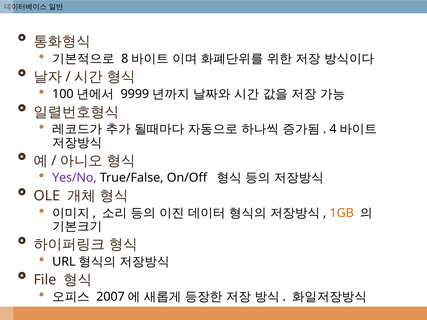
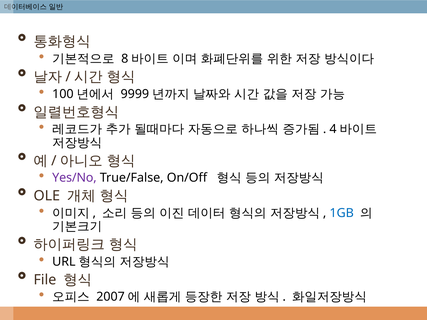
1GB colour: orange -> blue
